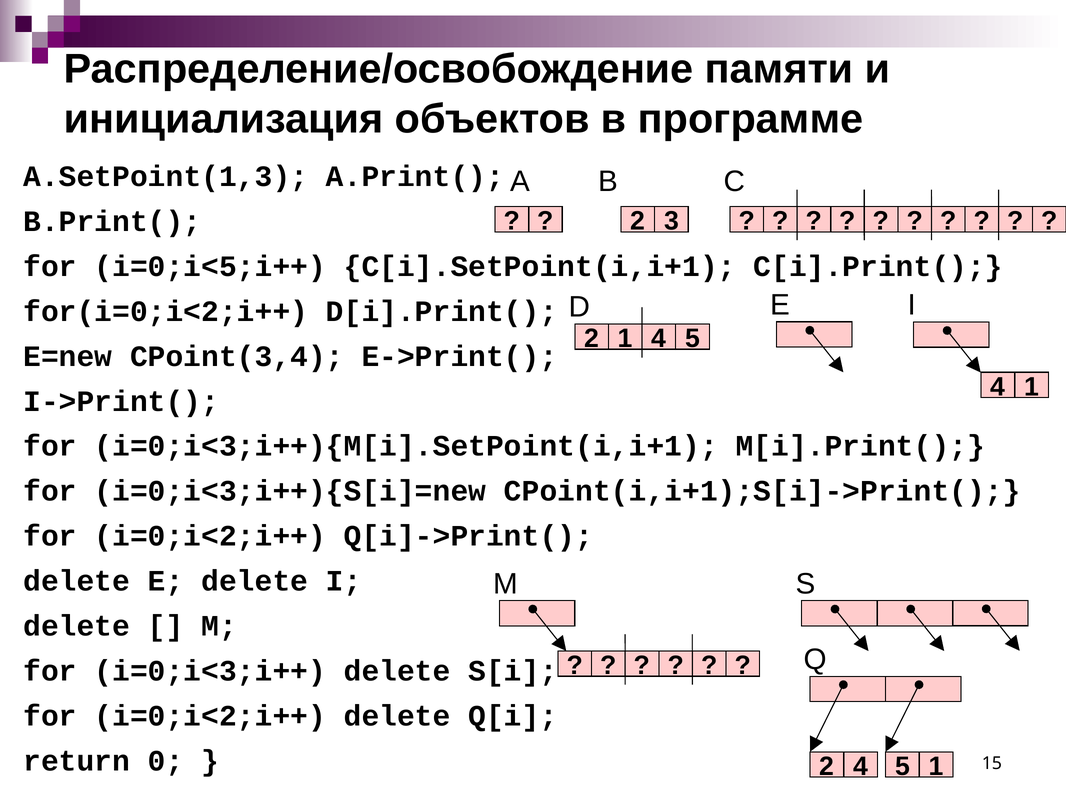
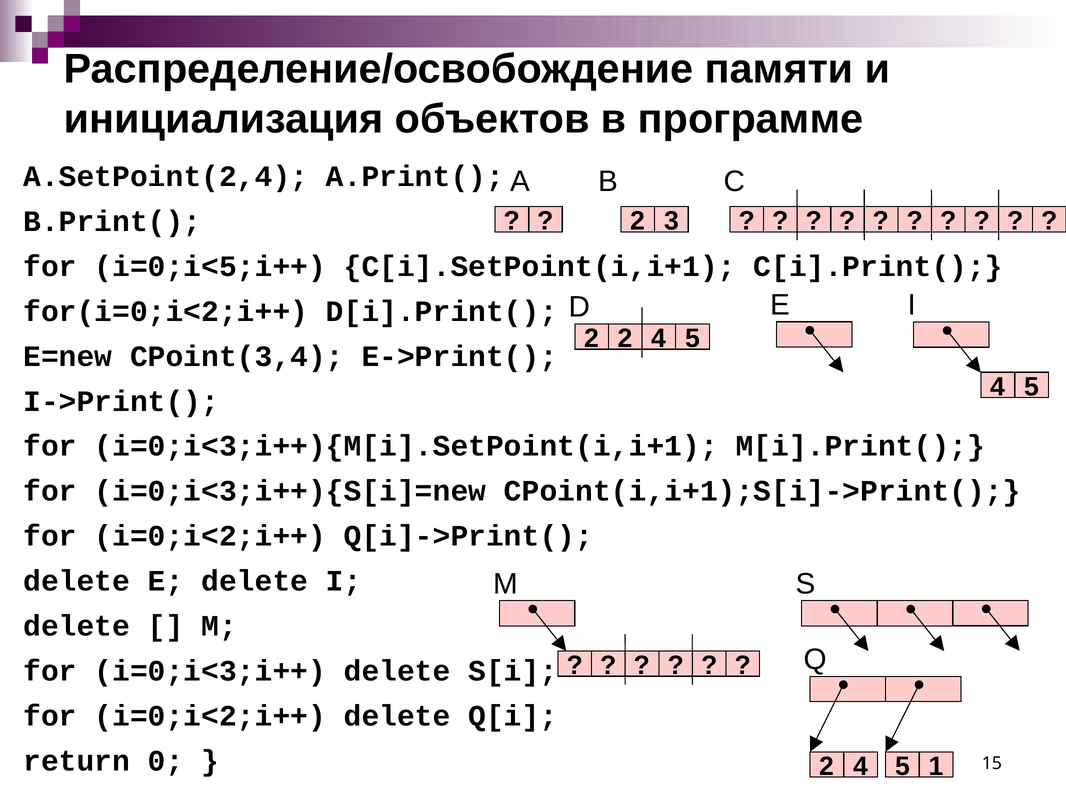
A.SetPoint(1,3: A.SetPoint(1,3 -> A.SetPoint(2,4
2 1: 1 -> 2
1 at (1032, 387): 1 -> 5
